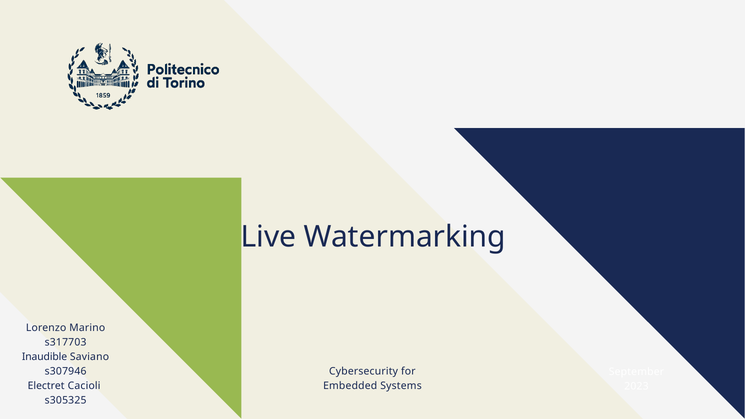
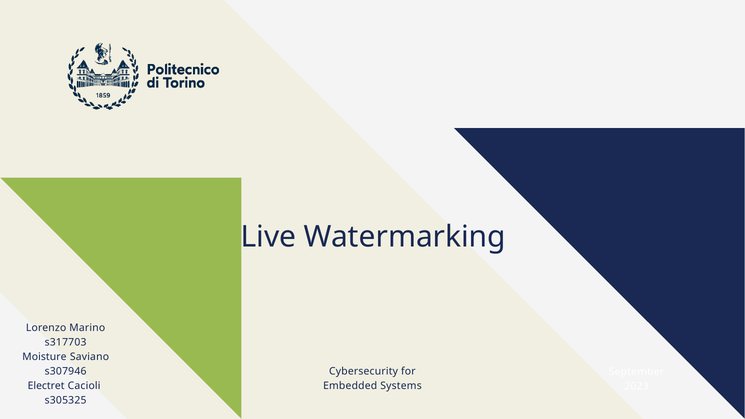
Inaudible: Inaudible -> Moisture
